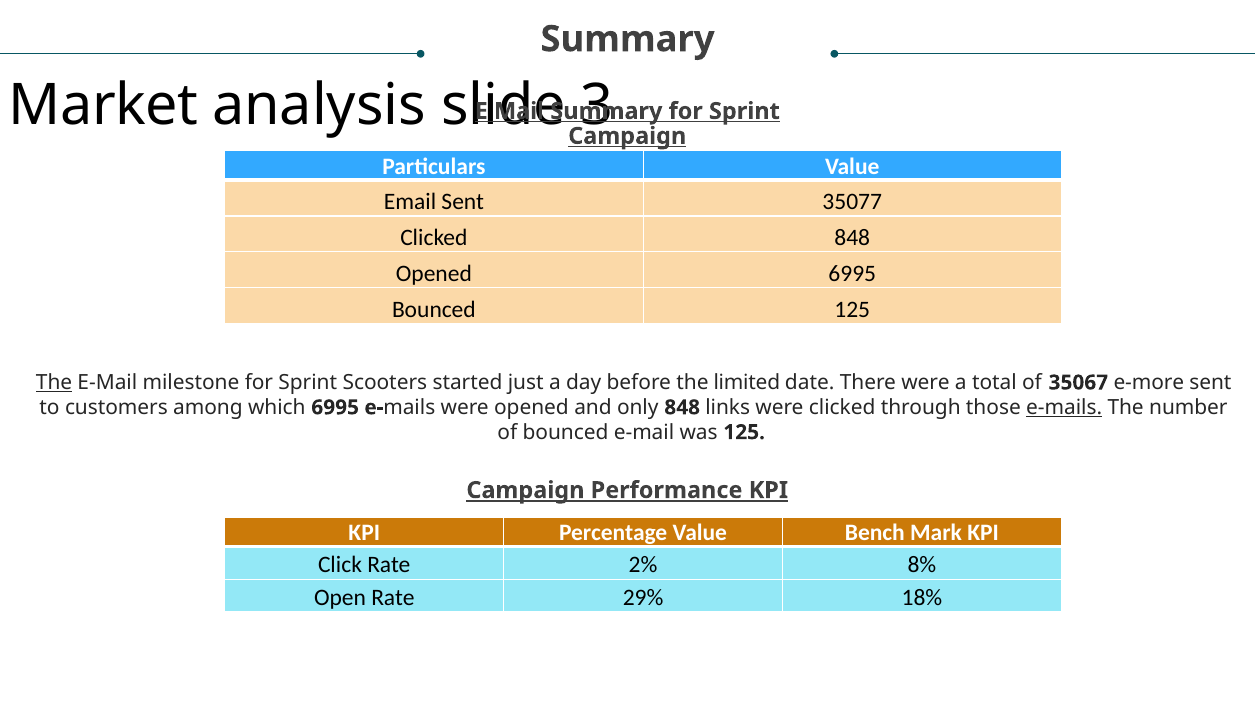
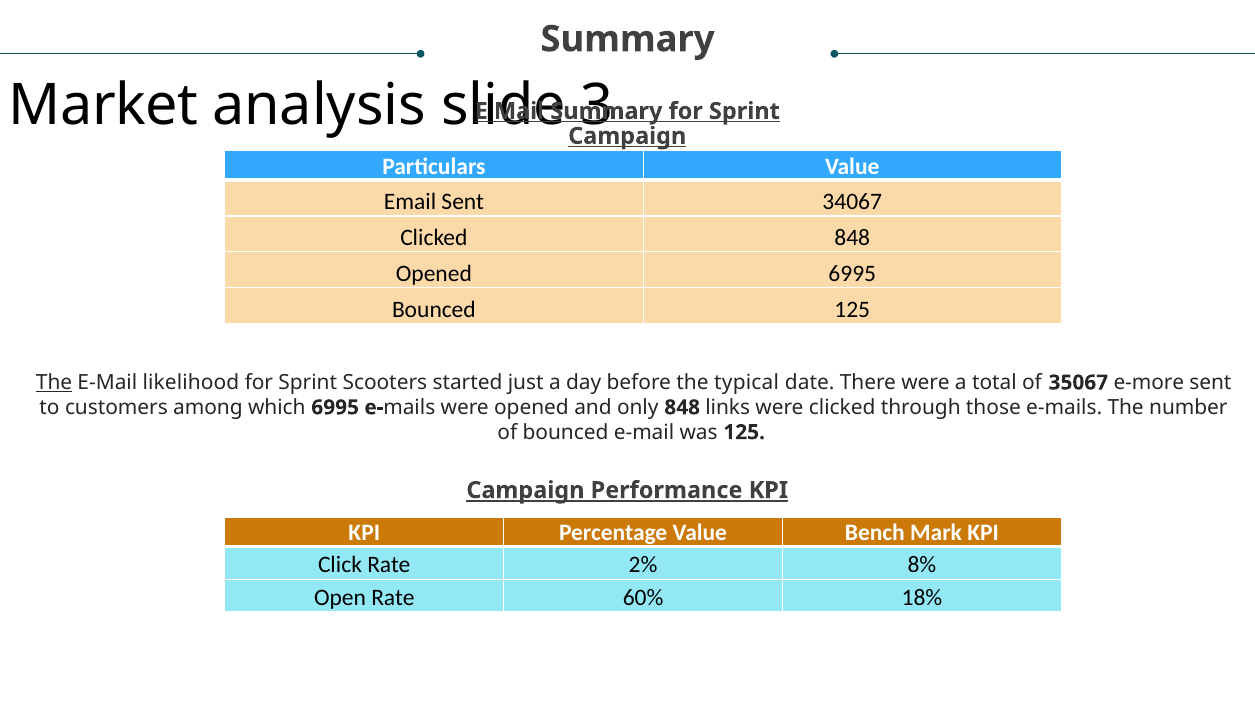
35077: 35077 -> 34067
milestone: milestone -> likelihood
limited: limited -> typical
e-mails at (1064, 407) underline: present -> none
29%: 29% -> 60%
